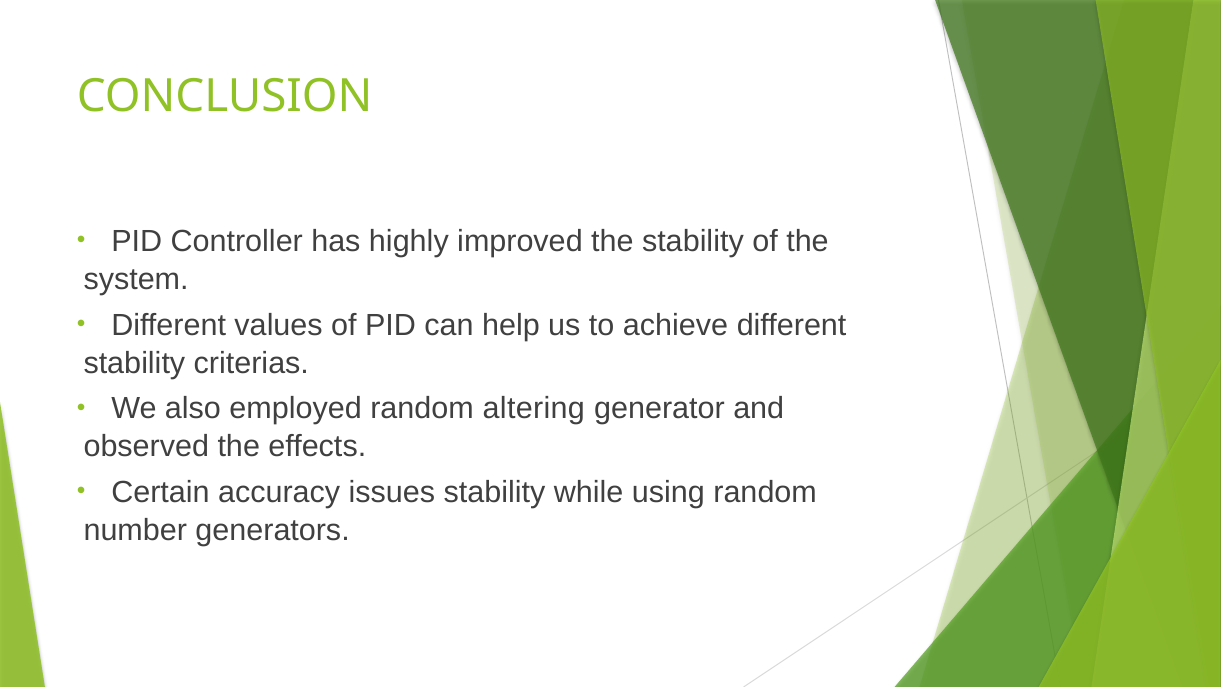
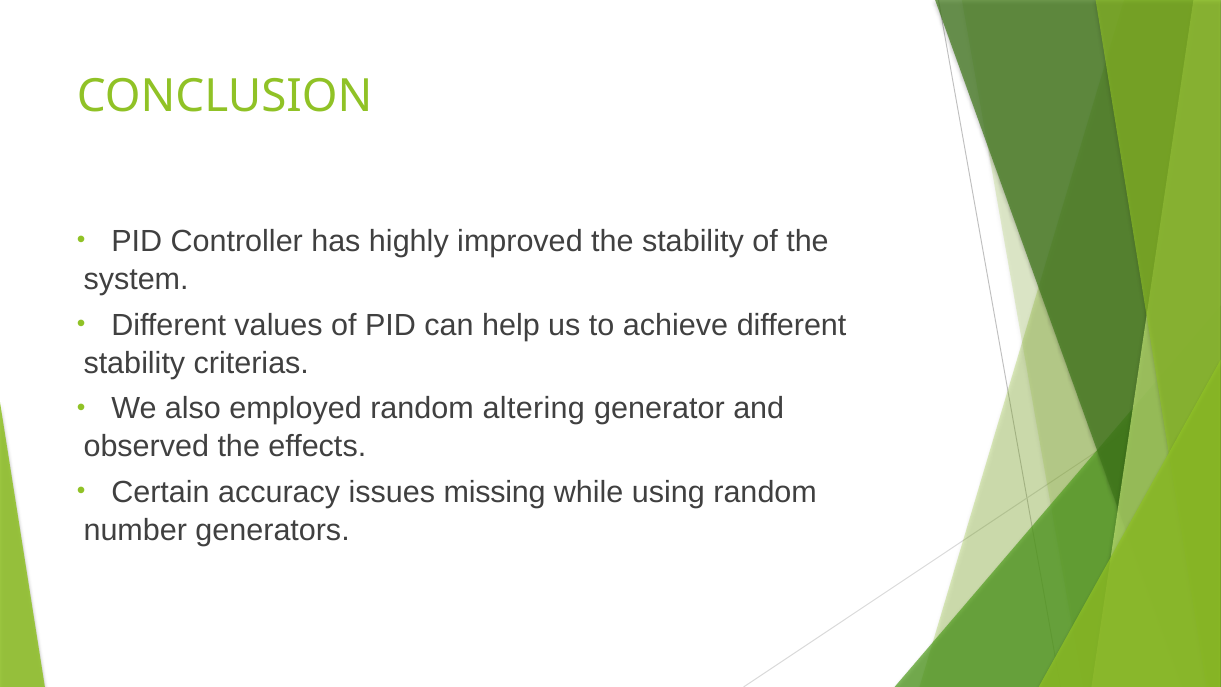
issues stability: stability -> missing
